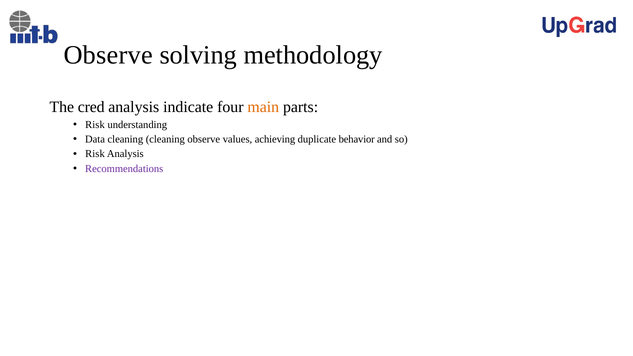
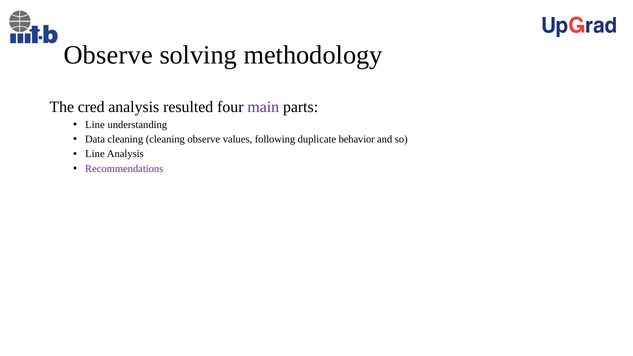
indicate: indicate -> resulted
main colour: orange -> purple
Risk at (95, 125): Risk -> Line
achieving: achieving -> following
Risk at (95, 154): Risk -> Line
